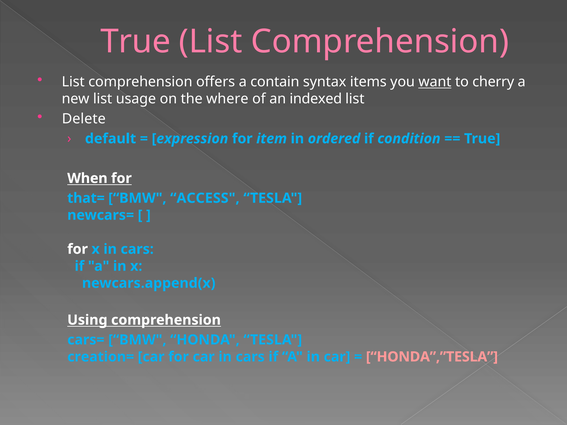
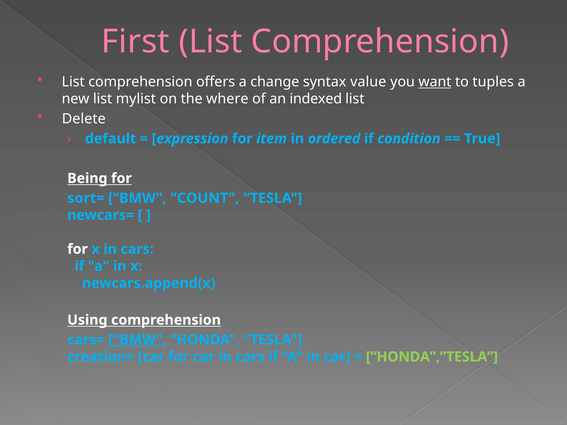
True at (136, 42): True -> First
contain: contain -> change
items: items -> value
cherry: cherry -> tuples
usage: usage -> mylist
When: When -> Being
that=: that= -> sort=
ACCESS: ACCESS -> COUNT
BMW at (137, 340) underline: none -> present
HONDA”,”TESLA colour: pink -> light green
